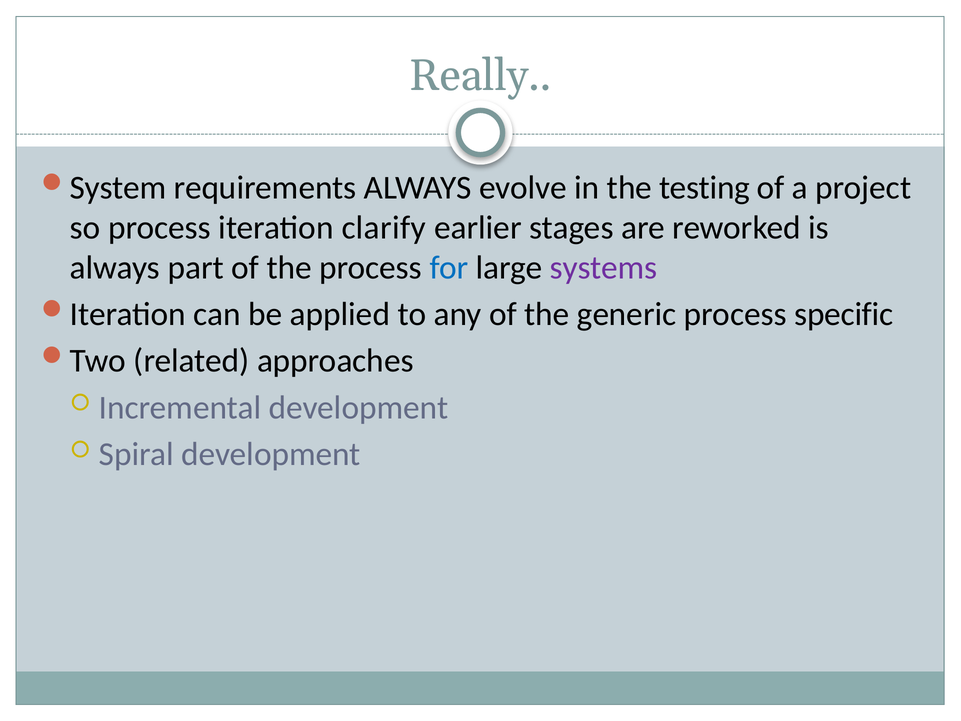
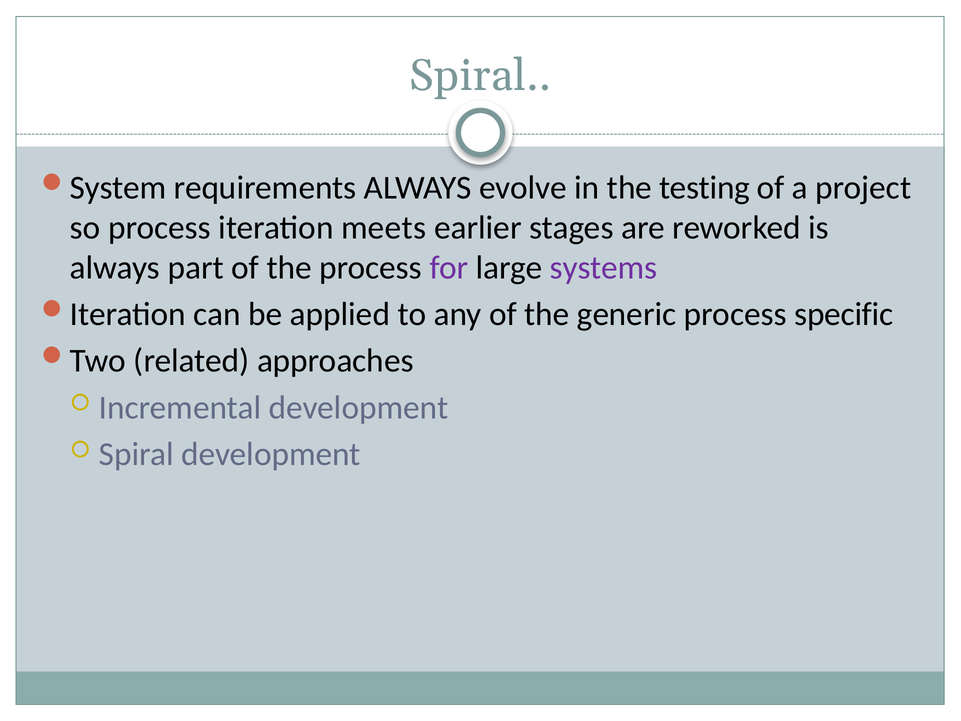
Really at (480, 76): Really -> Spiral
clarify: clarify -> meets
for colour: blue -> purple
